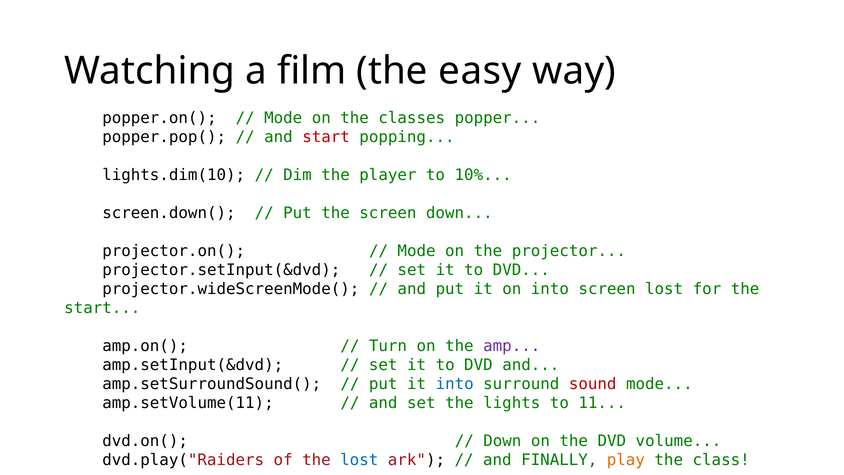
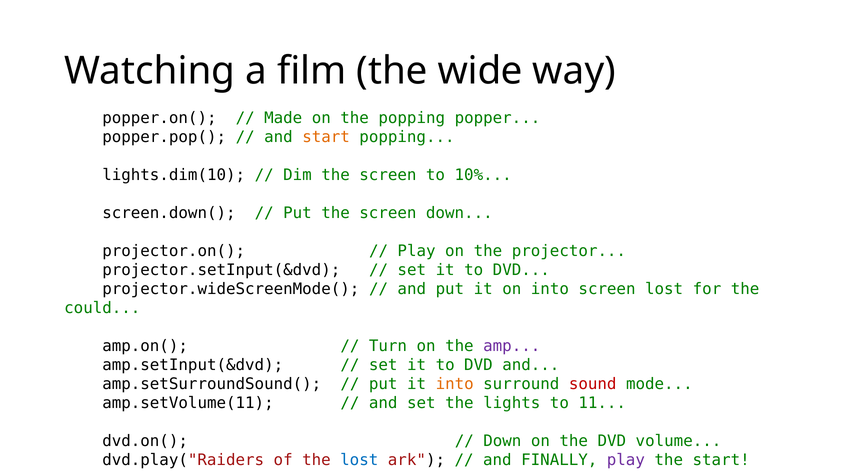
easy: easy -> wide
Mode at (283, 118): Mode -> Made
the classes: classes -> popping
start at (326, 137) colour: red -> orange
Dim the player: player -> screen
Mode at (417, 251): Mode -> Play
start at (102, 308): start -> could
into at (455, 384) colour: blue -> orange
play at (626, 460) colour: orange -> purple
the class: class -> start
